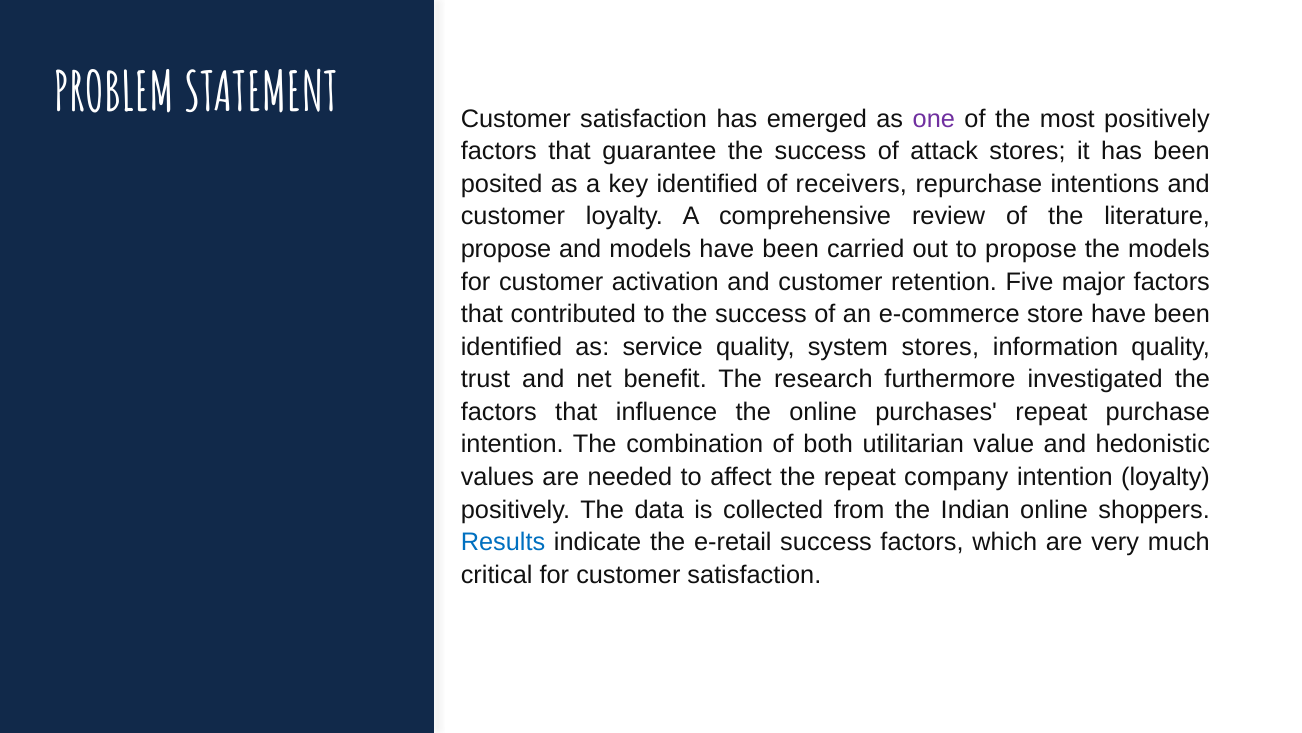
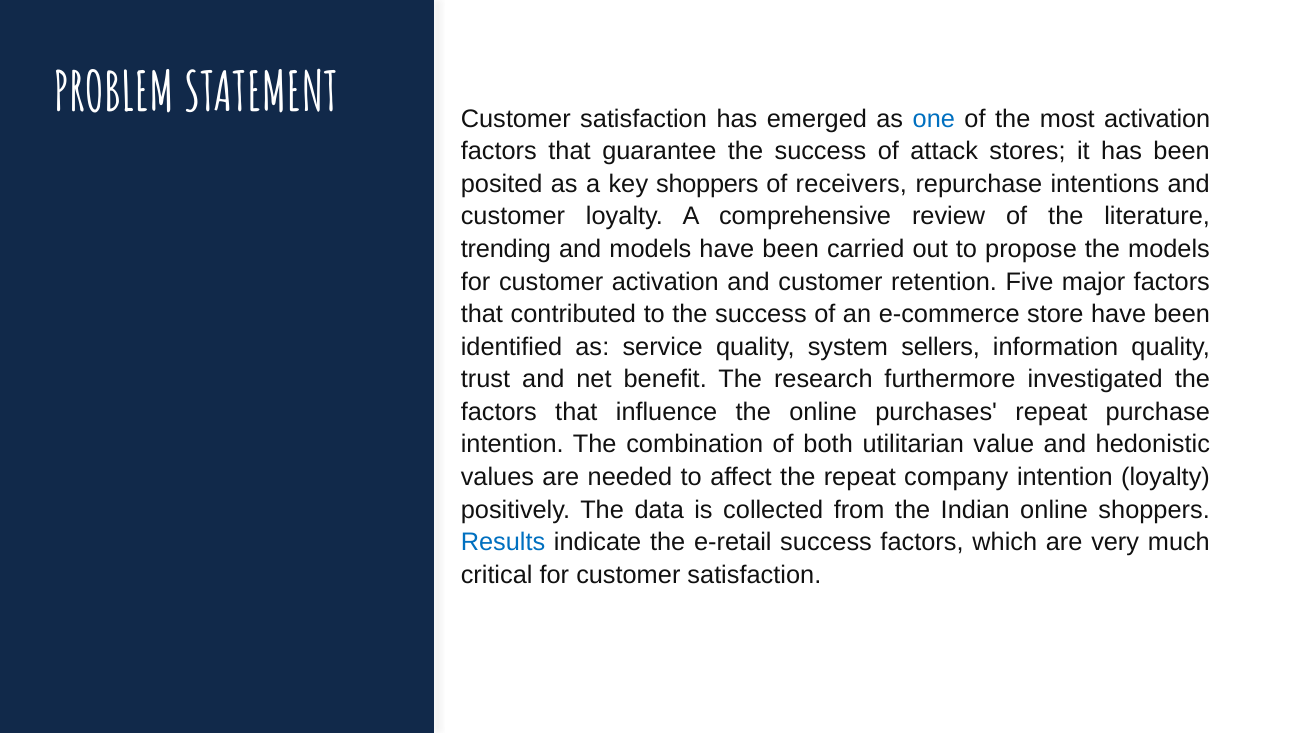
one colour: purple -> blue
most positively: positively -> activation
key identified: identified -> shoppers
propose at (506, 249): propose -> trending
system stores: stores -> sellers
